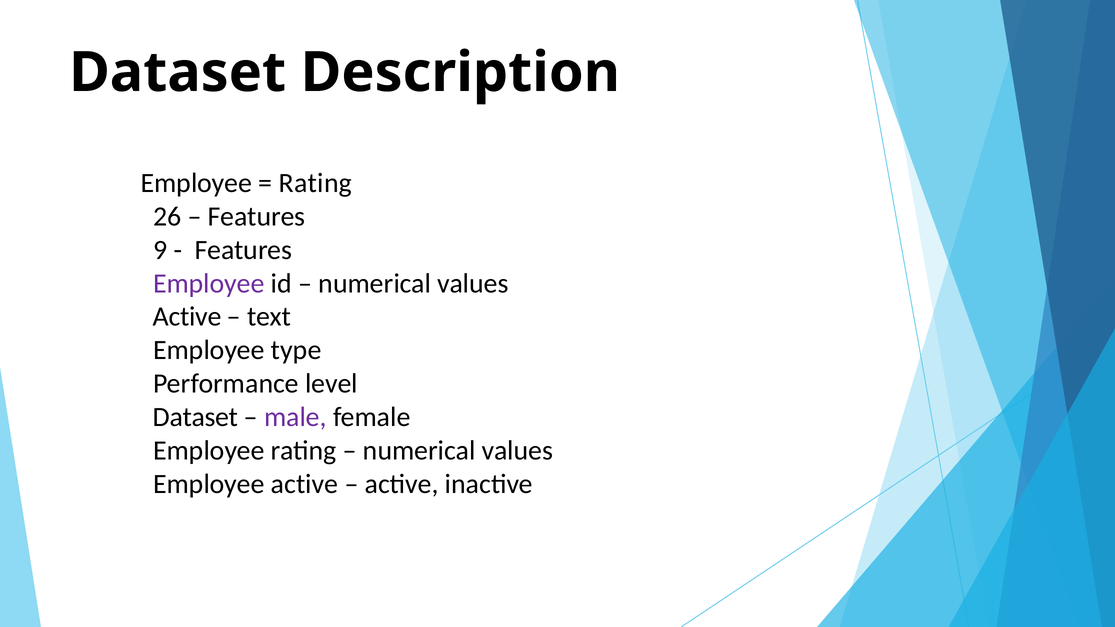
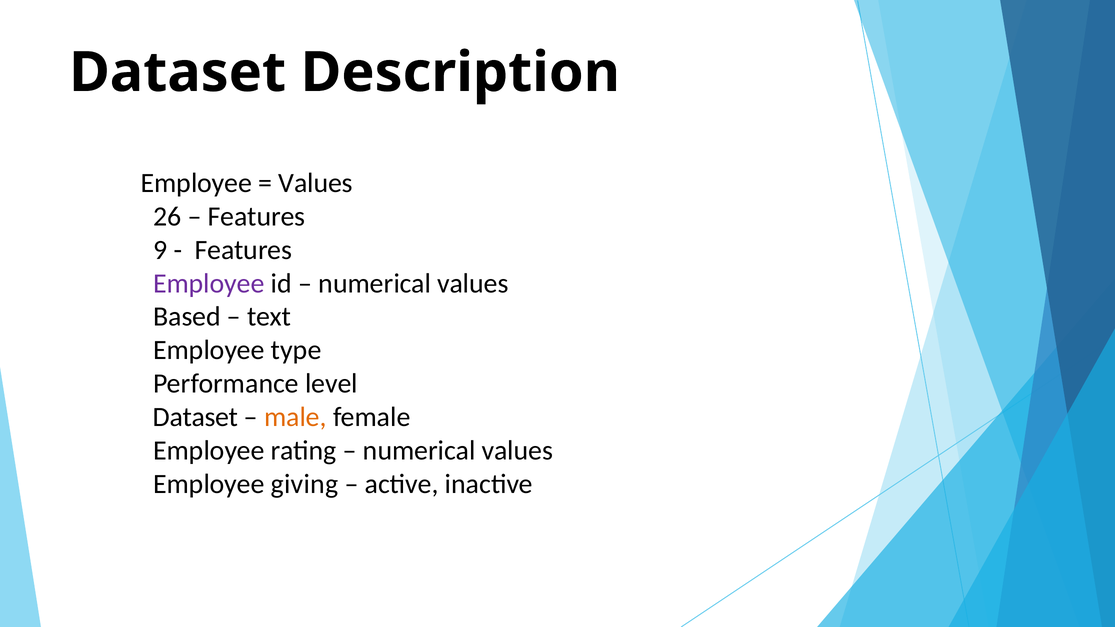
Rating at (315, 183): Rating -> Values
Active at (187, 317): Active -> Based
male colour: purple -> orange
Employee active: active -> giving
